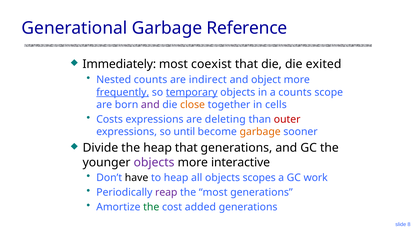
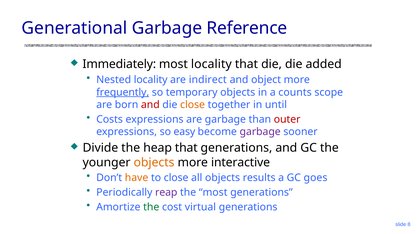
most coexist: coexist -> locality
exited: exited -> added
Nested counts: counts -> locality
temporary underline: present -> none
and at (150, 105) colour: purple -> red
cells: cells -> until
are deleting: deleting -> garbage
until: until -> easy
garbage at (260, 132) colour: orange -> purple
objects at (154, 163) colour: purple -> orange
have colour: black -> orange
to heap: heap -> close
scopes: scopes -> results
work: work -> goes
added: added -> virtual
